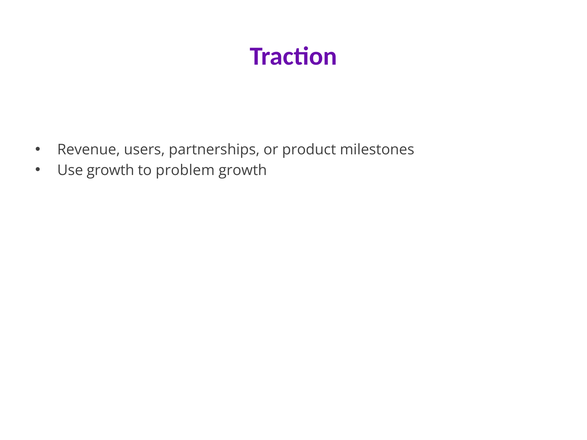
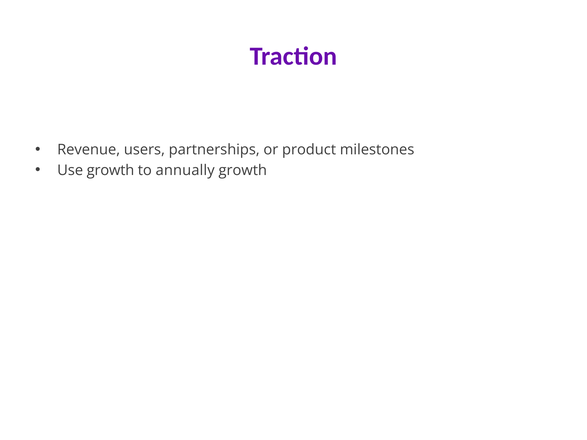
problem: problem -> annually
